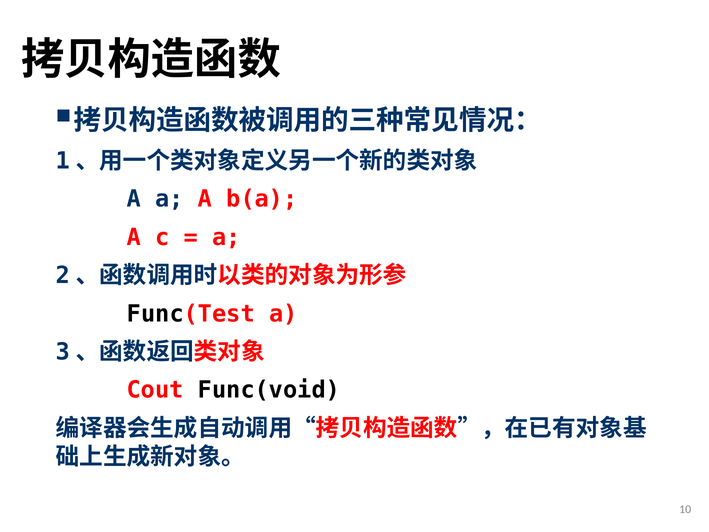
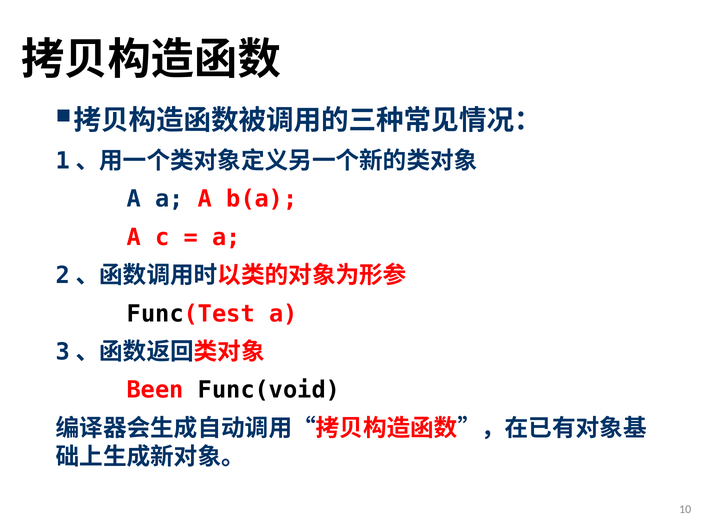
Cout: Cout -> Been
